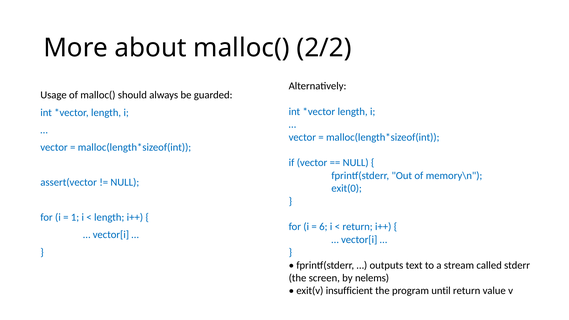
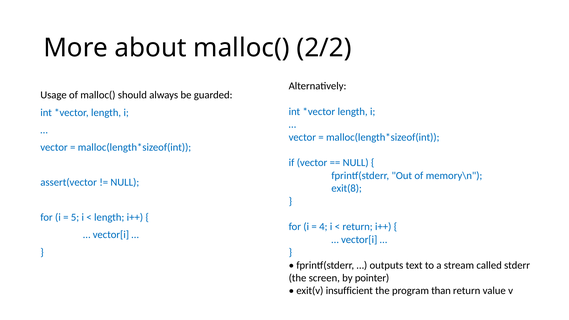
exit(0: exit(0 -> exit(8
1: 1 -> 5
6: 6 -> 4
nelems: nelems -> pointer
until: until -> than
